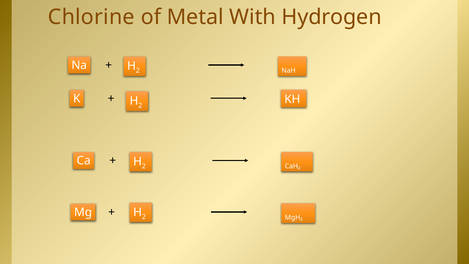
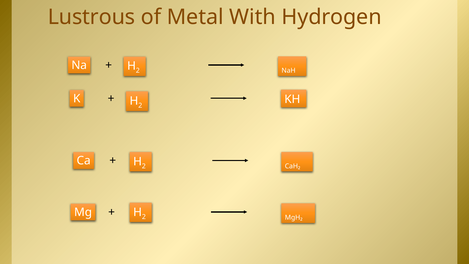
Chlorine: Chlorine -> Lustrous
